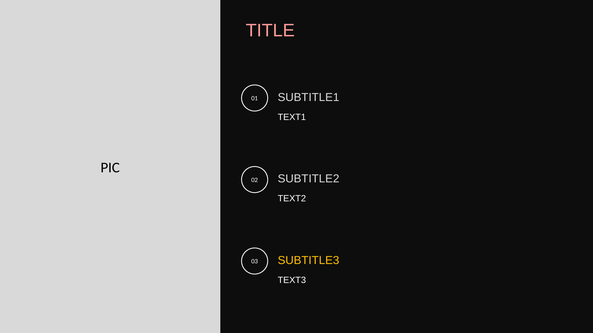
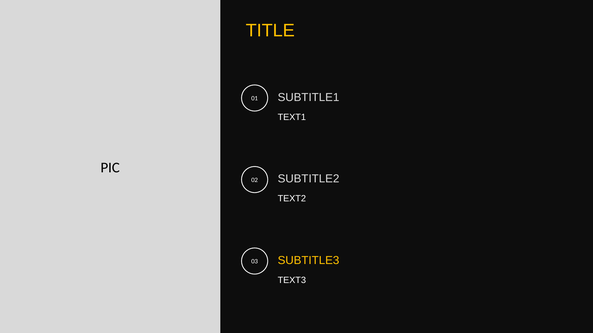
TITLE colour: pink -> yellow
